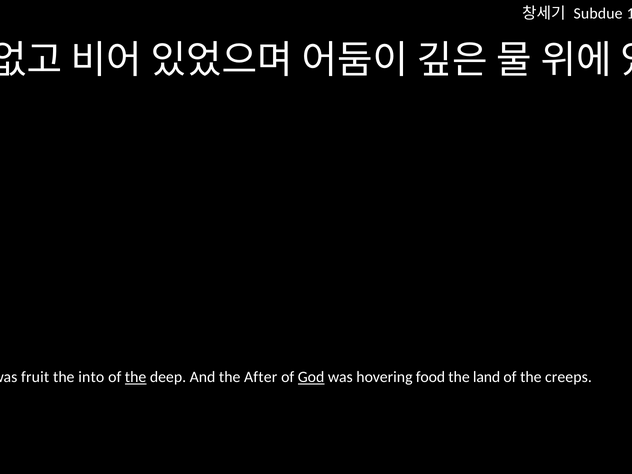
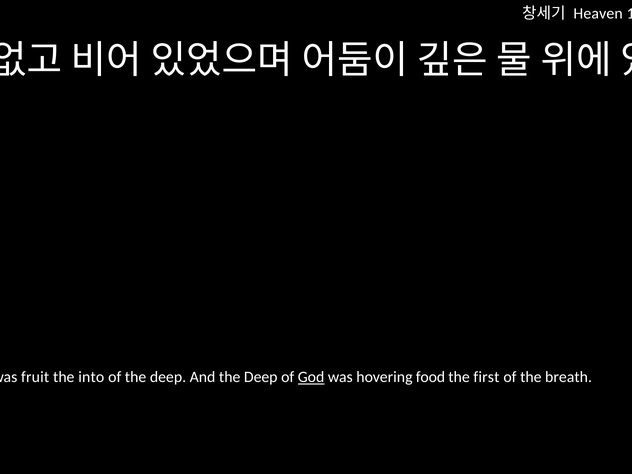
Subdue: Subdue -> Heaven
the at (136, 377) underline: present -> none
And the After: After -> Deep
land: land -> first
creeps: creeps -> breath
